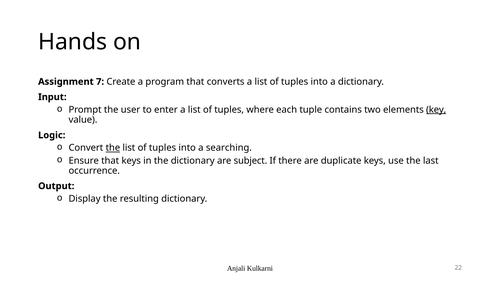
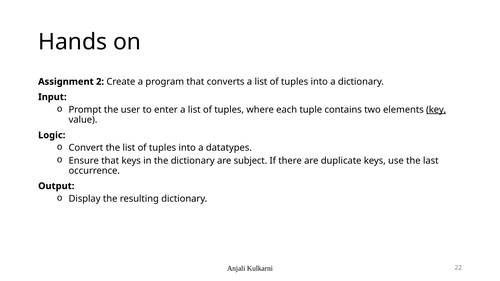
7: 7 -> 2
the at (113, 148) underline: present -> none
searching: searching -> datatypes
